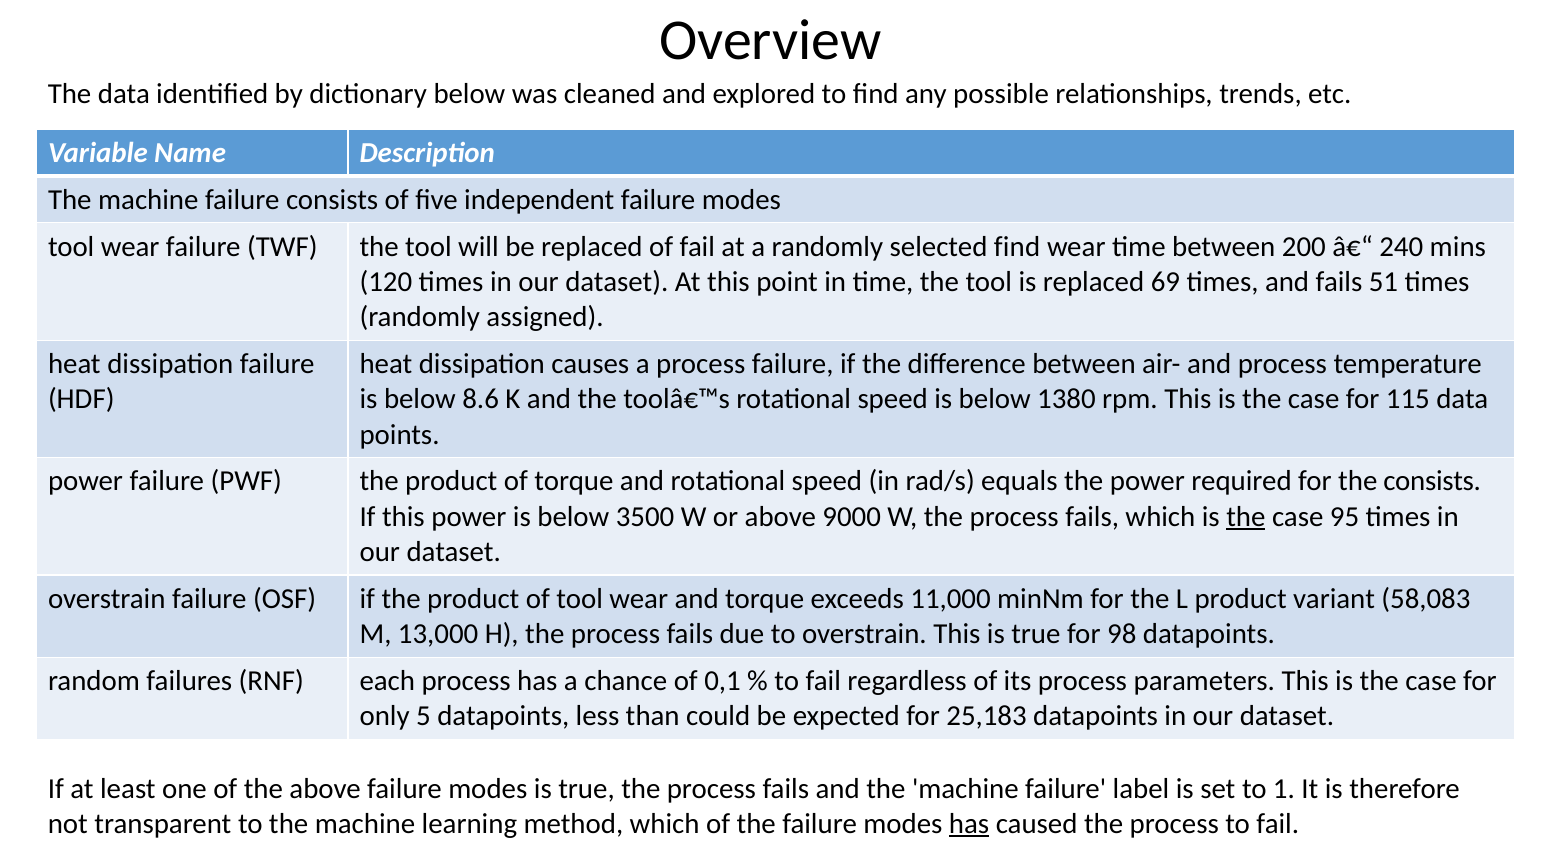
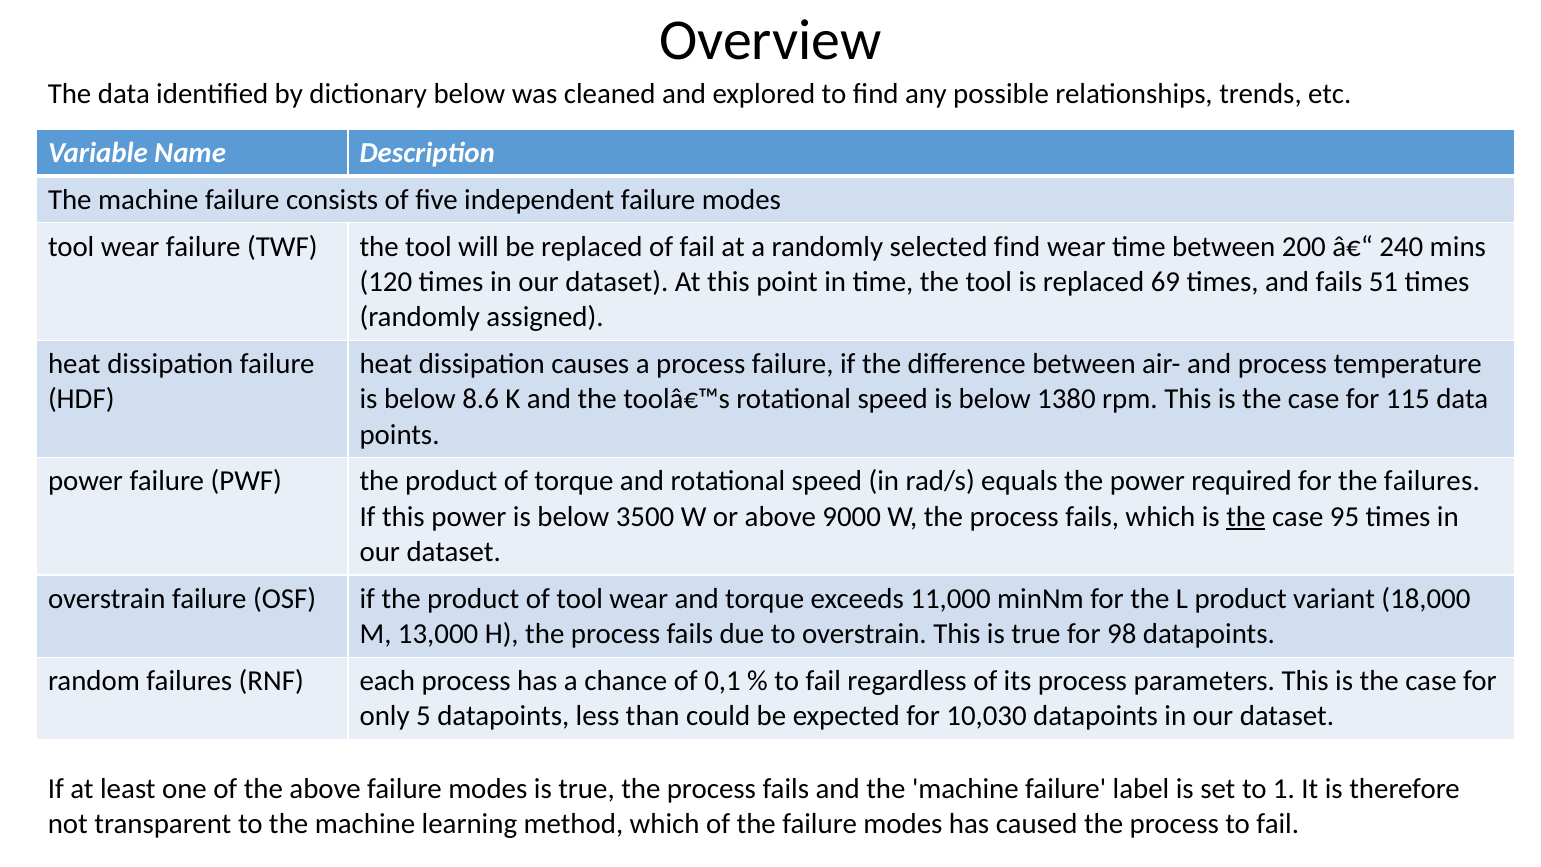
the consists: consists -> failures
58,083: 58,083 -> 18,000
25,183: 25,183 -> 10,030
has at (969, 824) underline: present -> none
